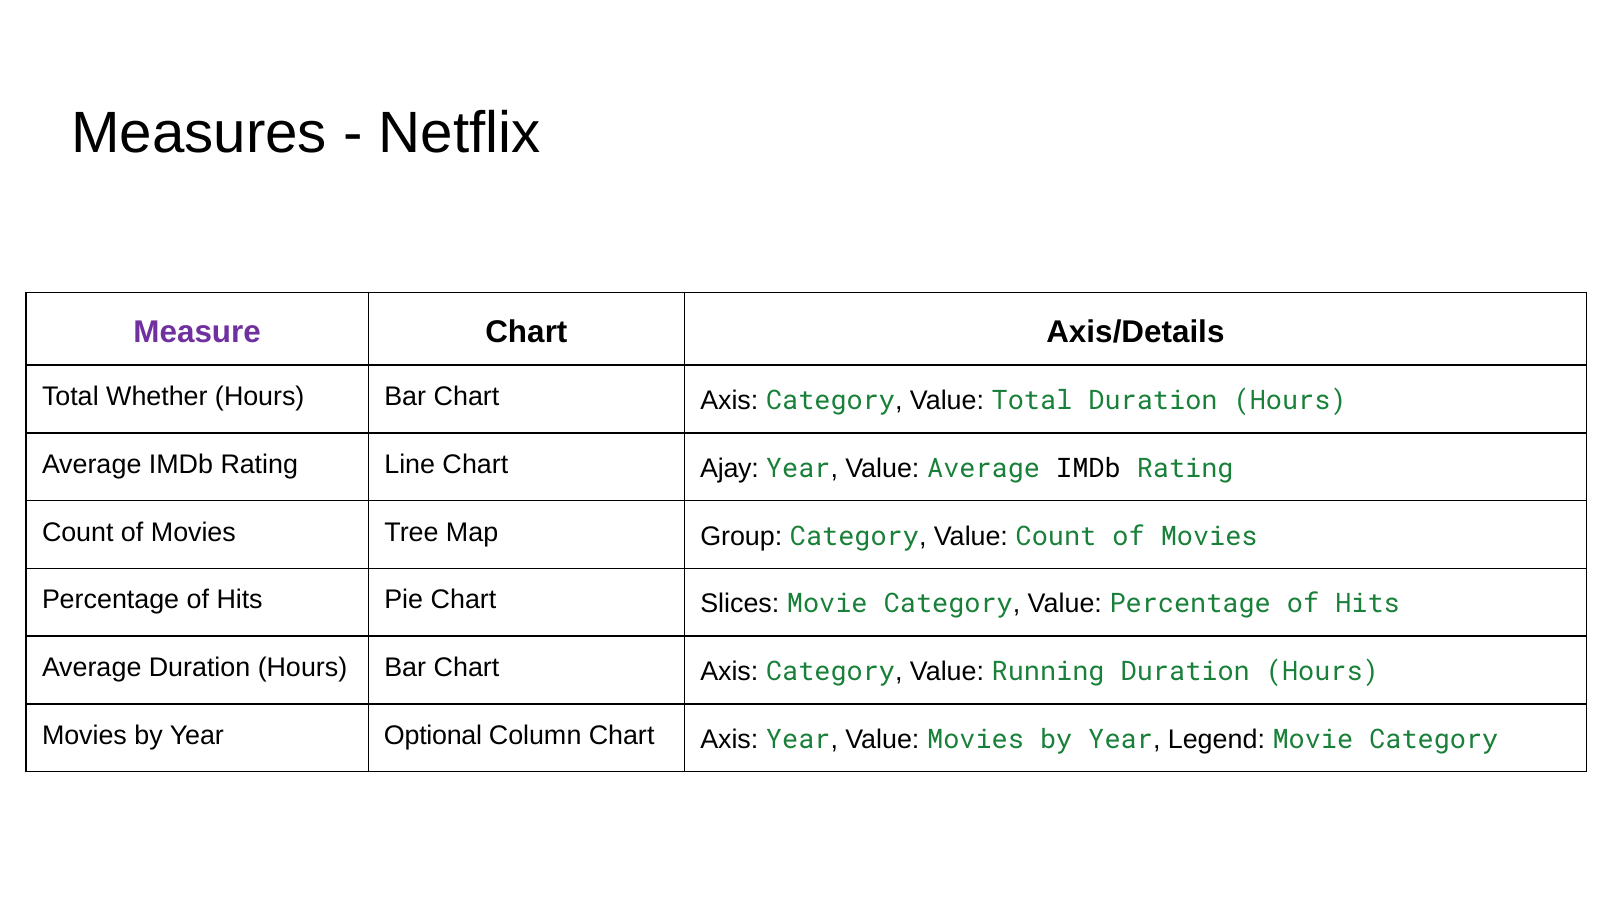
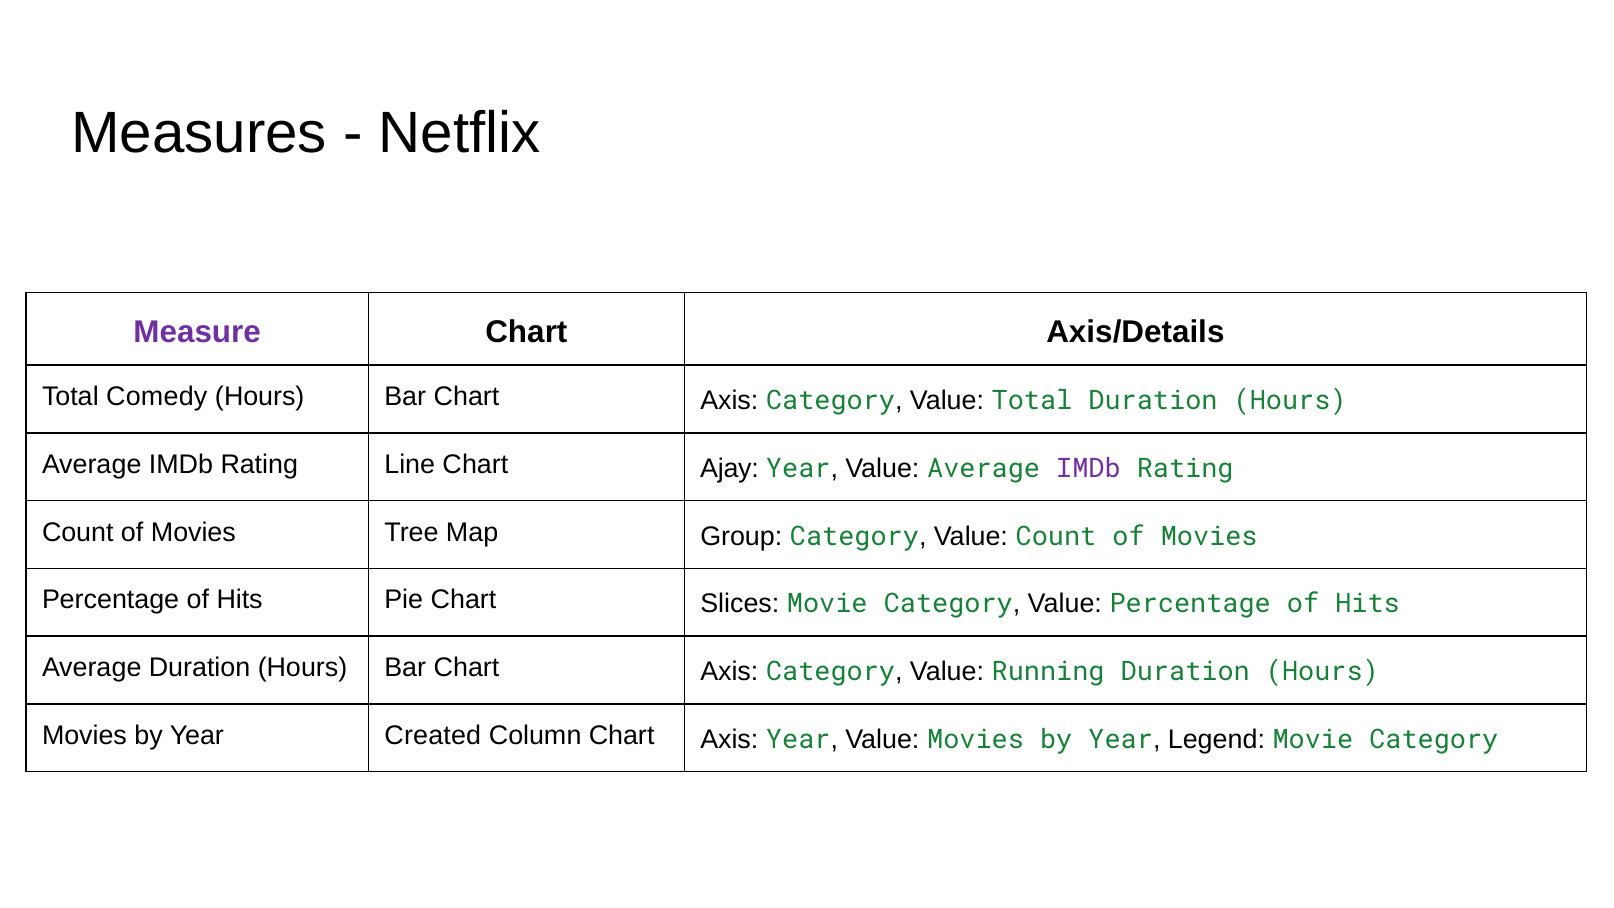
Whether: Whether -> Comedy
IMDb at (1088, 468) colour: black -> purple
Optional: Optional -> Created
